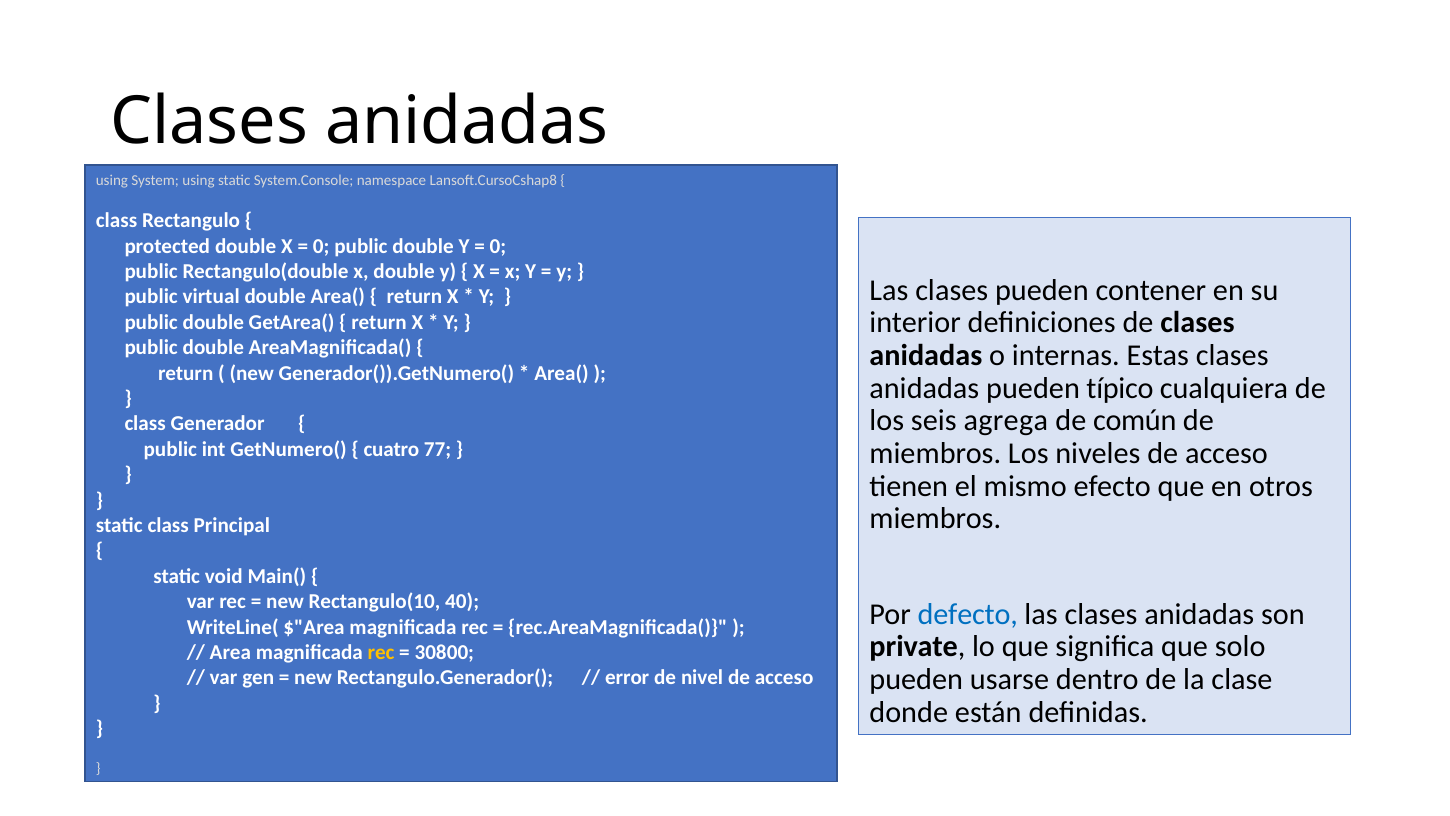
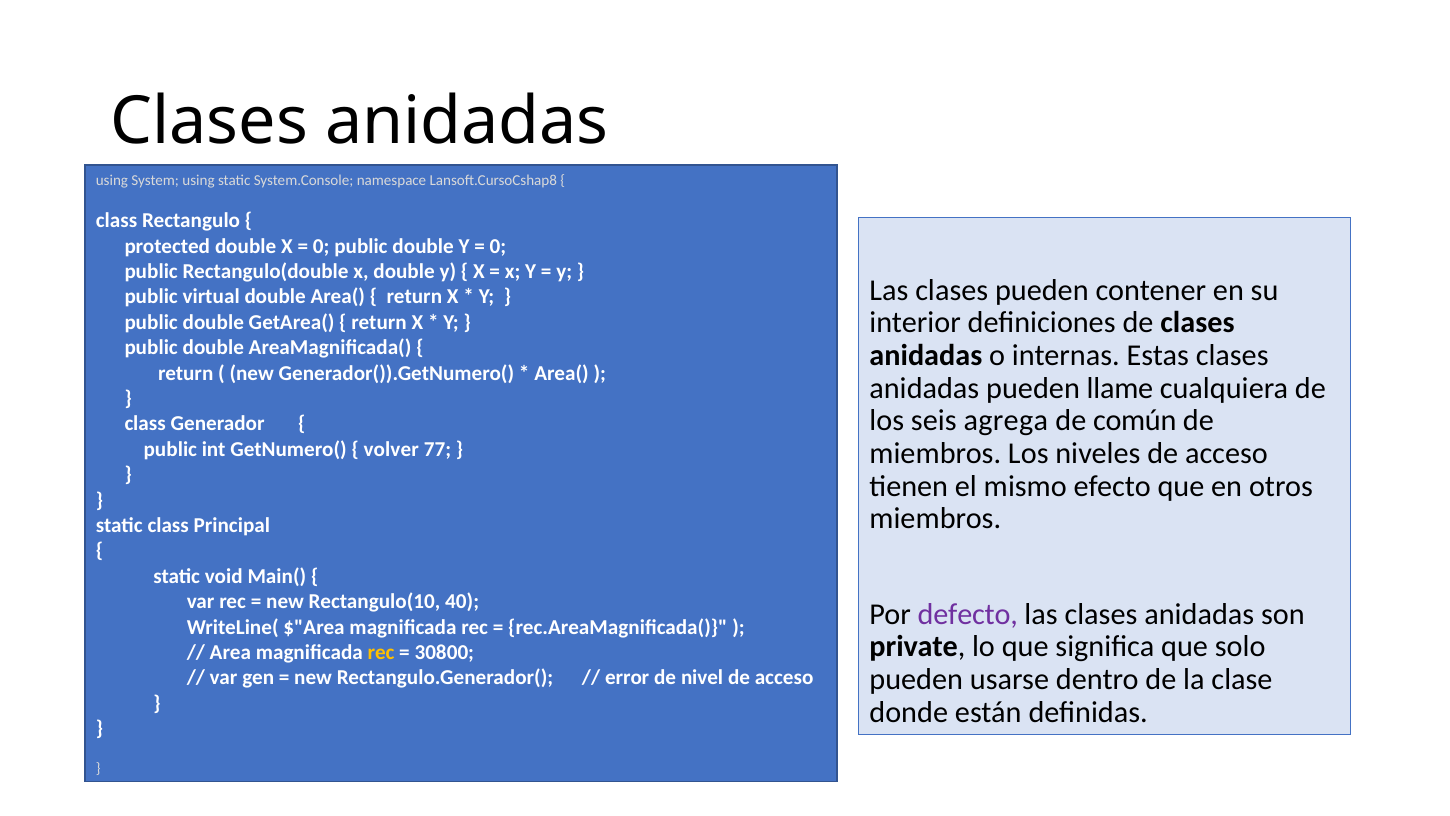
típico: típico -> llame
cuatro: cuatro -> volver
defecto colour: blue -> purple
